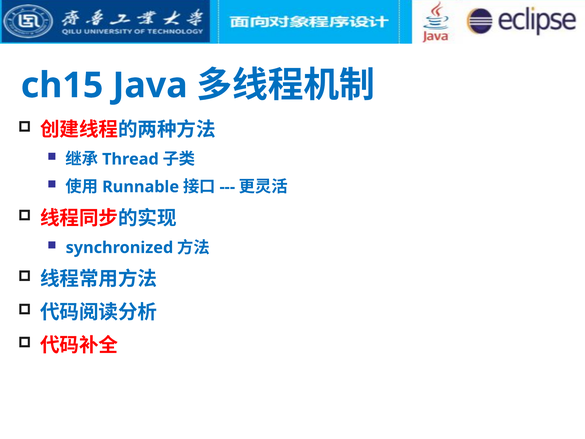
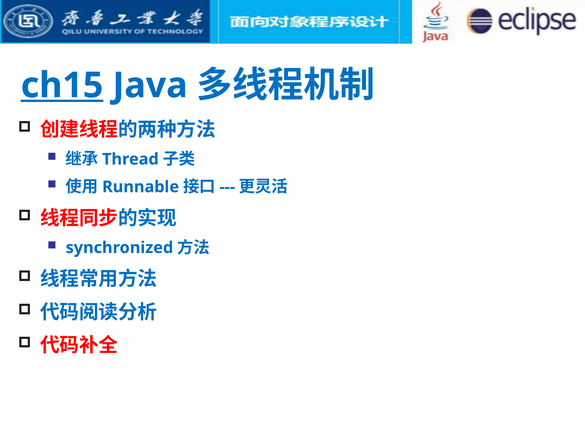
ch15 underline: none -> present
